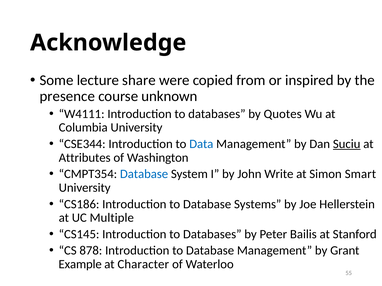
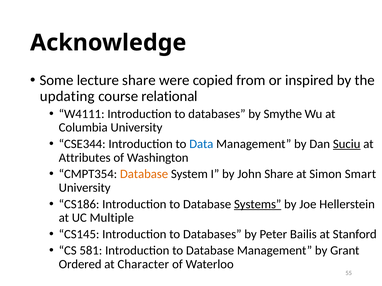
presence: presence -> updating
unknown: unknown -> relational
Quotes: Quotes -> Smythe
Database at (144, 174) colour: blue -> orange
John Write: Write -> Share
Systems underline: none -> present
878: 878 -> 581
Example: Example -> Ordered
